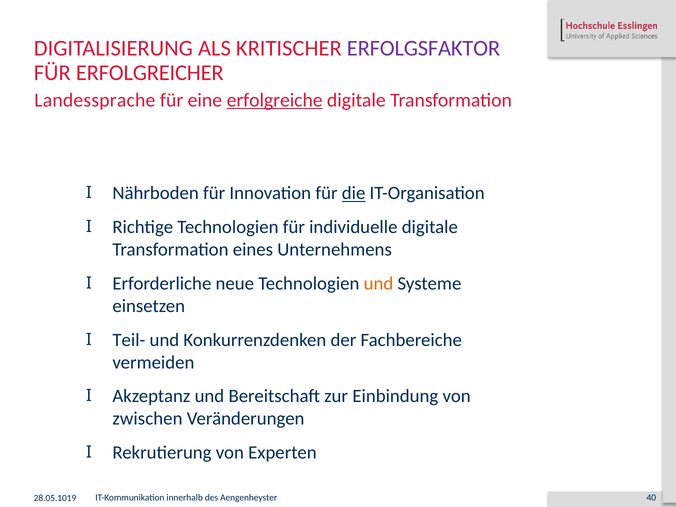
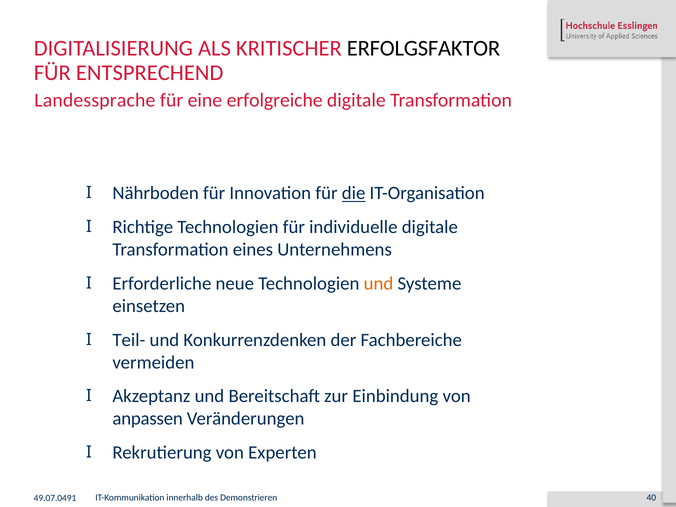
ERFOLGSFAKTOR colour: purple -> black
ERFOLGREICHER: ERFOLGREICHER -> ENTSPRECHEND
erfolgreiche underline: present -> none
zwischen: zwischen -> anpassen
28.05.1019: 28.05.1019 -> 49.07.0491
Aengenheyster: Aengenheyster -> Demonstrieren
